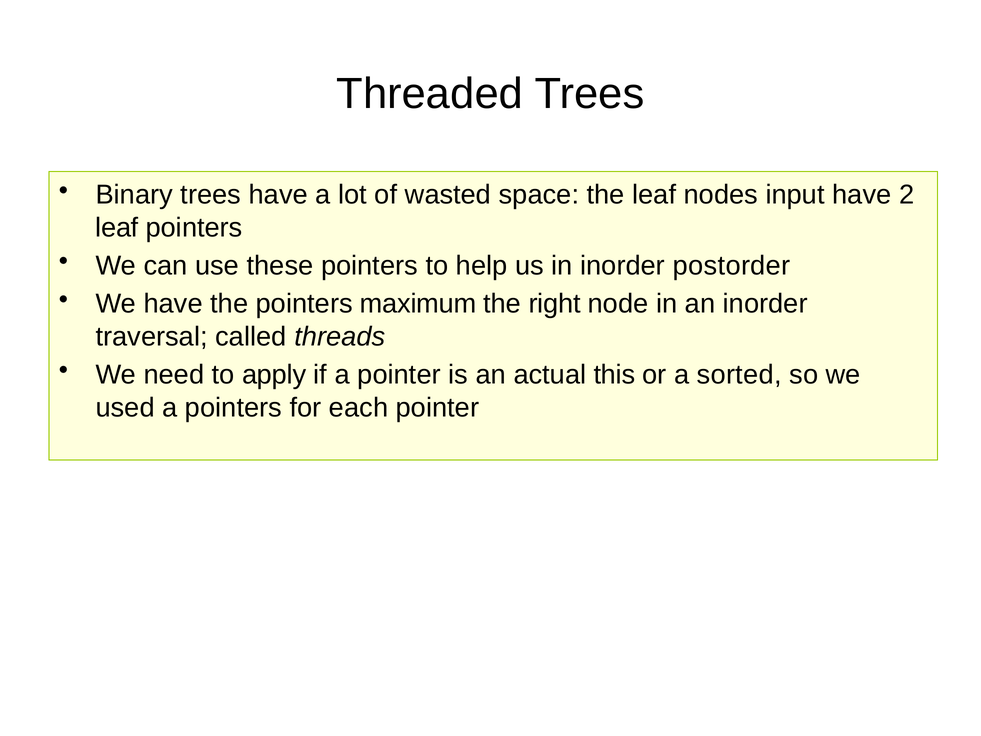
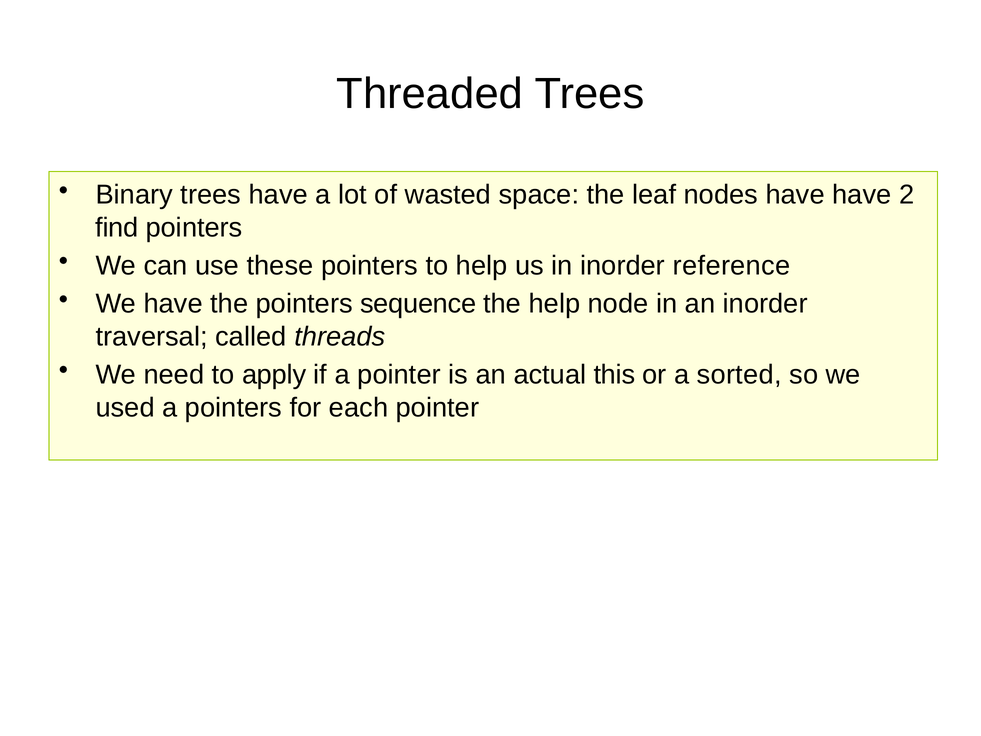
nodes input: input -> have
leaf at (117, 228): leaf -> find
postorder: postorder -> reference
maximum: maximum -> sequence
the right: right -> help
